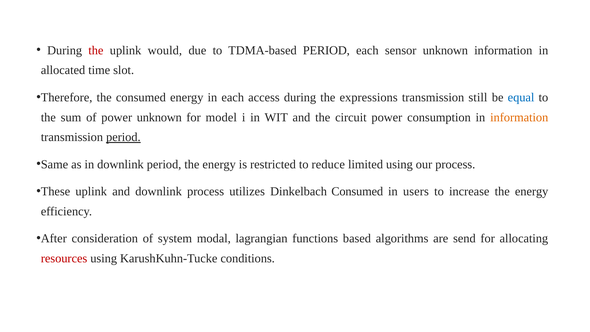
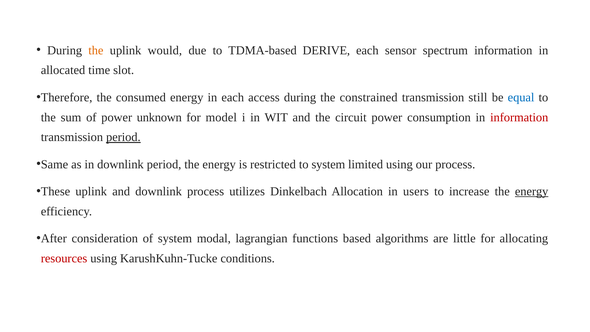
the at (96, 50) colour: red -> orange
TDMA-based PERIOD: PERIOD -> DERIVE
sensor unknown: unknown -> spectrum
expressions: expressions -> constrained
information at (519, 117) colour: orange -> red
to reduce: reduce -> system
Dinkelbach Consumed: Consumed -> Allocation
energy at (532, 191) underline: none -> present
send: send -> little
